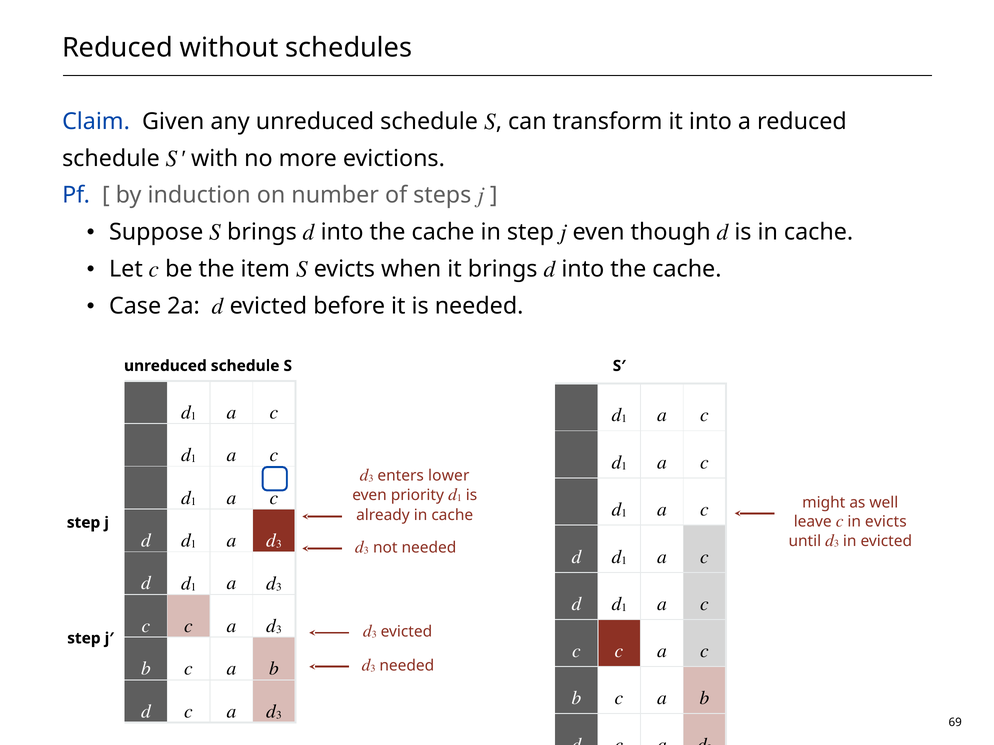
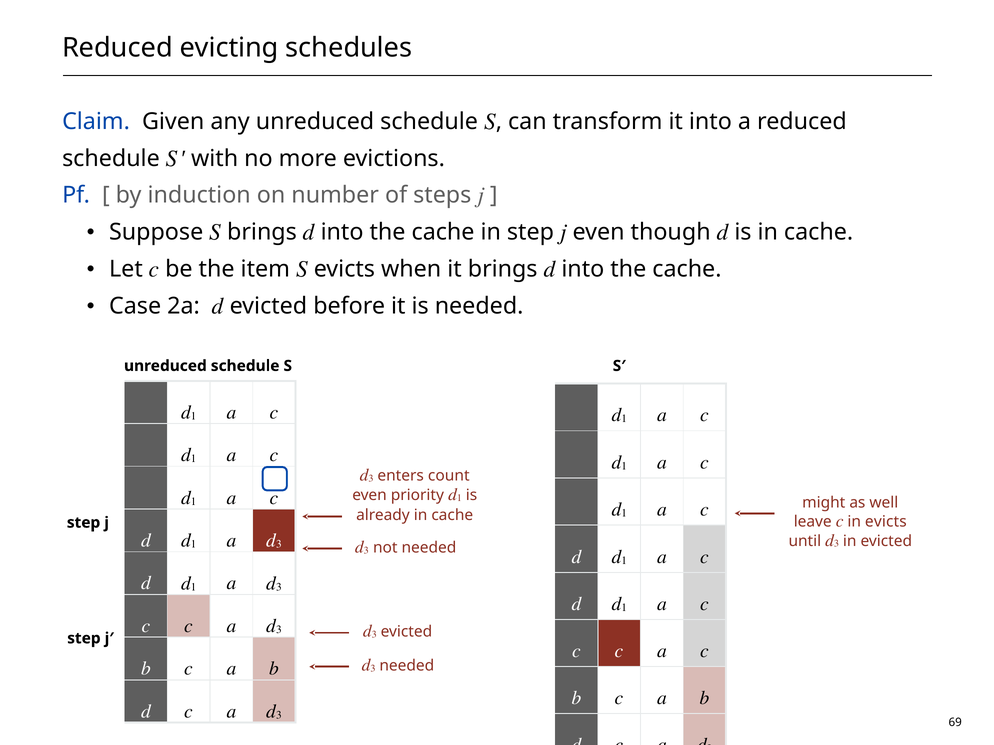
without: without -> evicting
lower: lower -> count
